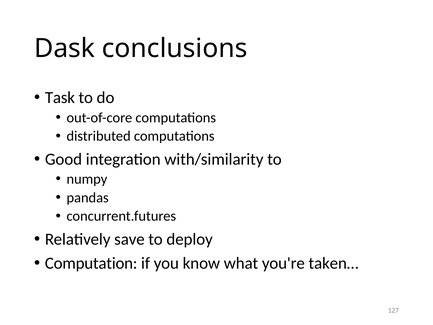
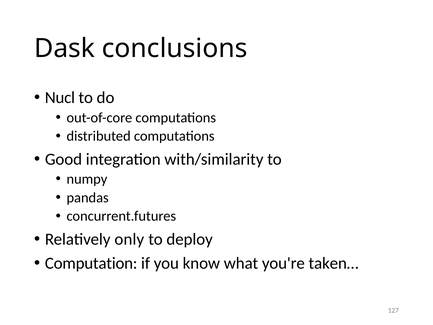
Task: Task -> Nucl
save: save -> only
